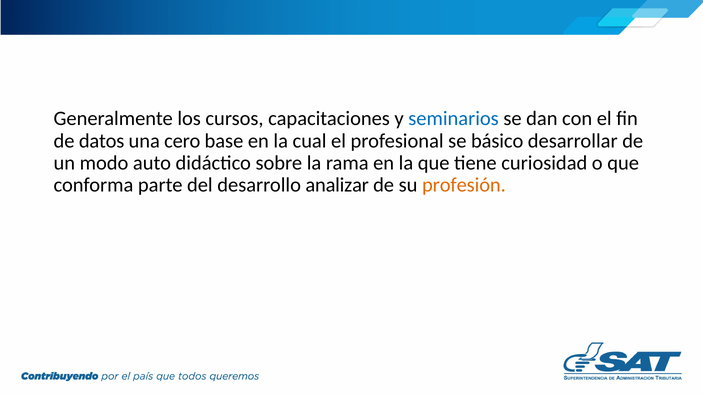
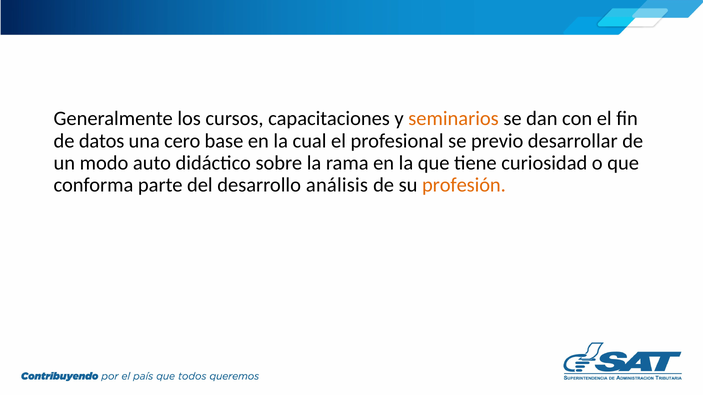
seminarios colour: blue -> orange
básico: básico -> previo
analizar: analizar -> análisis
